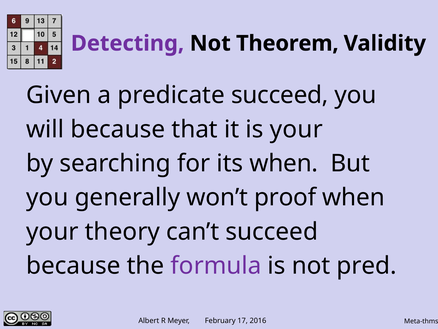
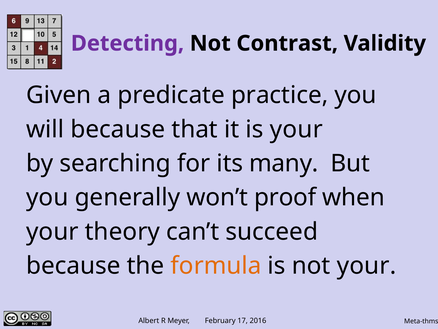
Theorem: Theorem -> Contrast
predicate succeed: succeed -> practice
its when: when -> many
formula colour: purple -> orange
not pred: pred -> your
